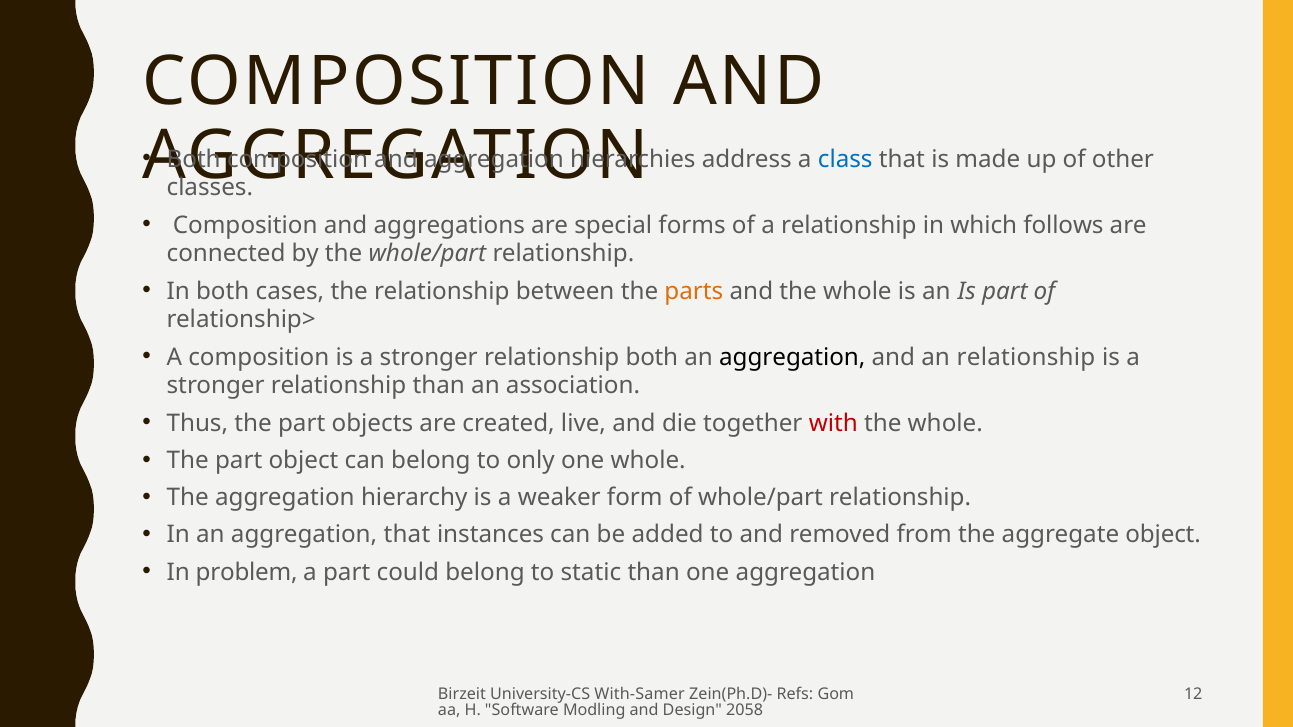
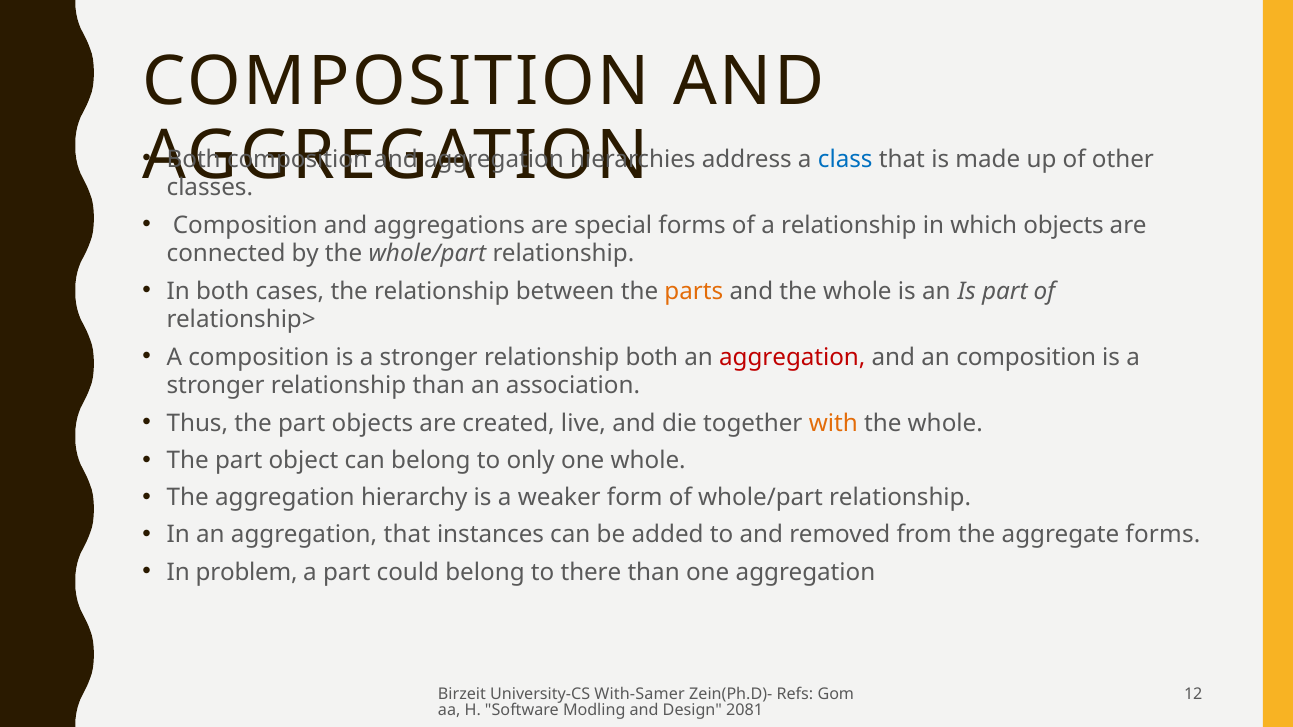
which follows: follows -> objects
aggregation at (792, 357) colour: black -> red
an relationship: relationship -> composition
with colour: red -> orange
aggregate object: object -> forms
static: static -> there
2058: 2058 -> 2081
